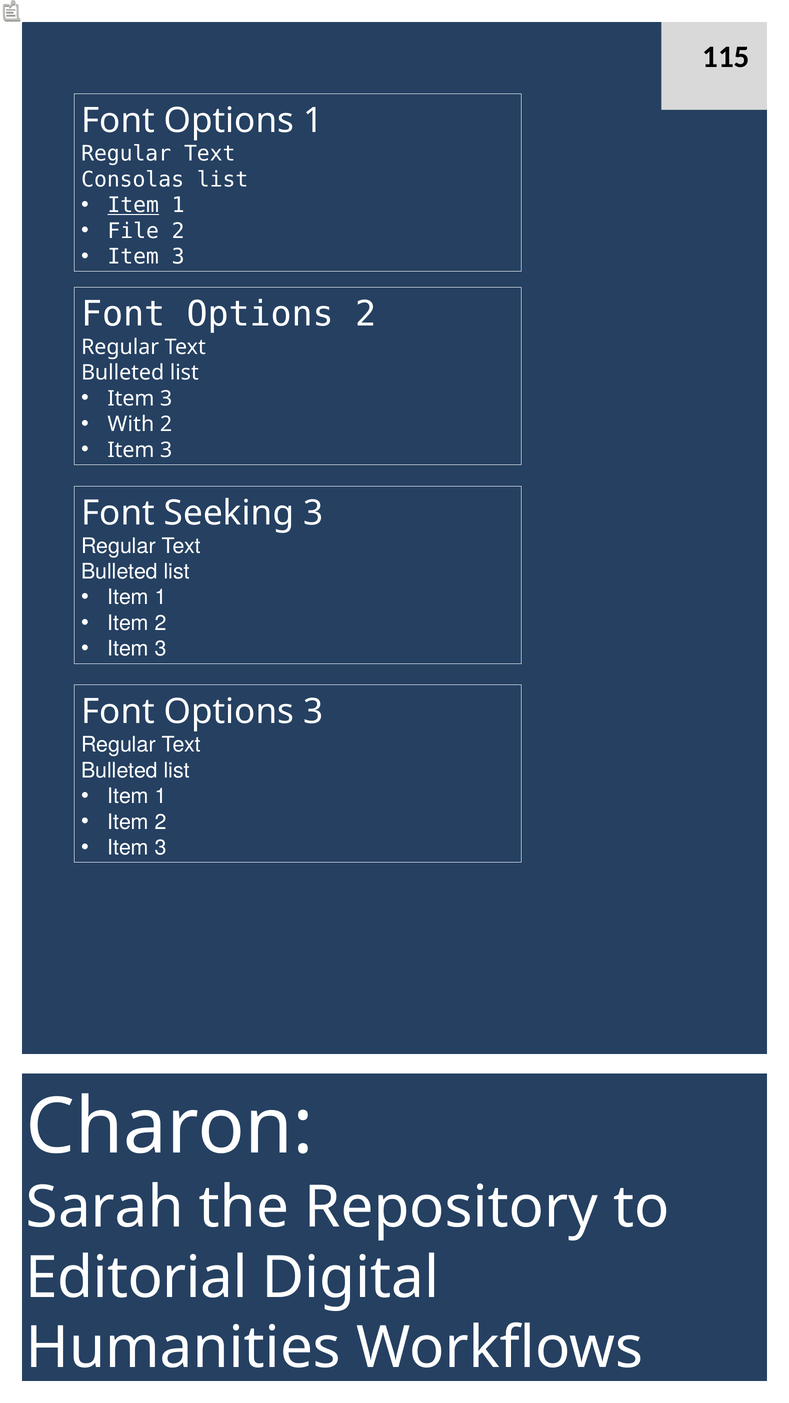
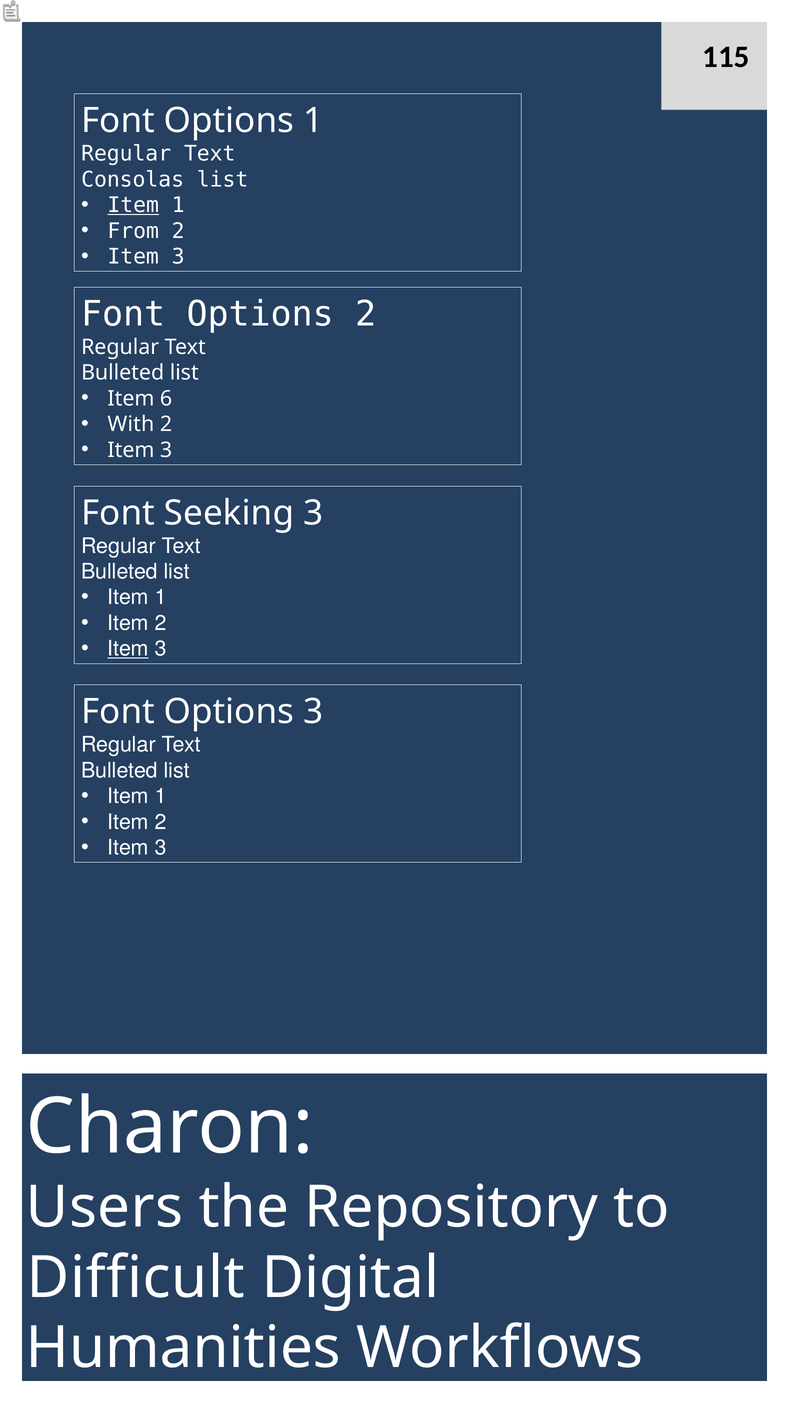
File: File -> From
3 at (166, 398): 3 -> 6
Item at (128, 649) underline: none -> present
Sarah: Sarah -> Users
Editorial: Editorial -> Difficult
